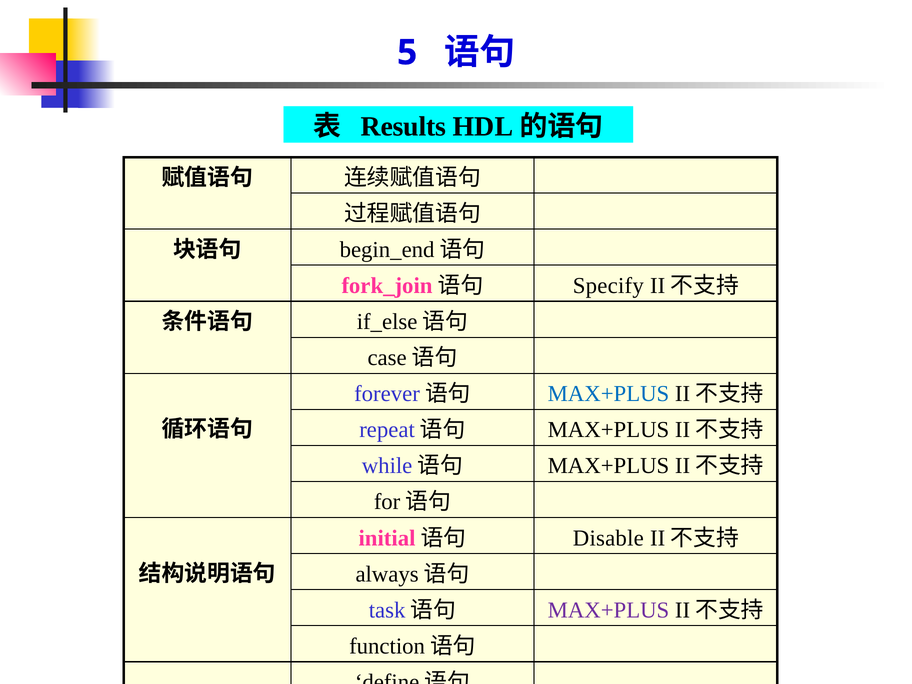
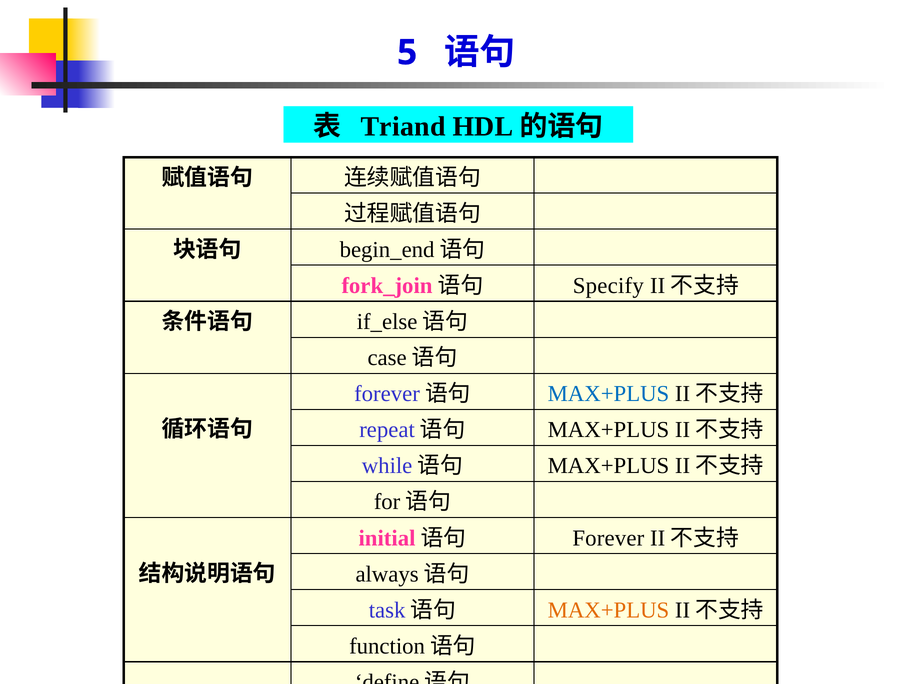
Results: Results -> Triand
Disable: Disable -> Forever
MAX+PLUS at (608, 610) colour: purple -> orange
